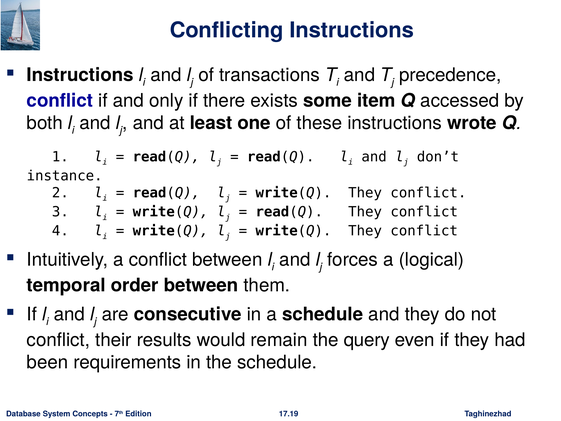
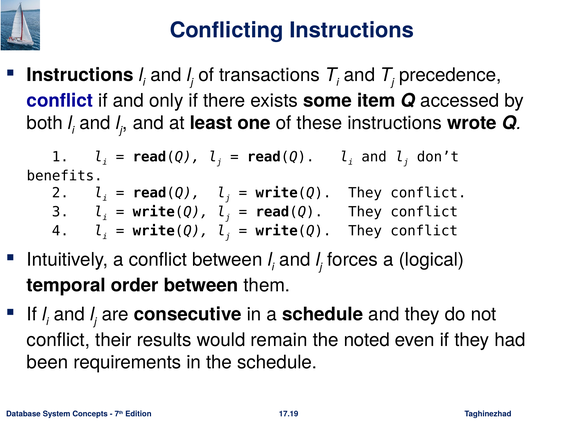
instance: instance -> benefits
query: query -> noted
